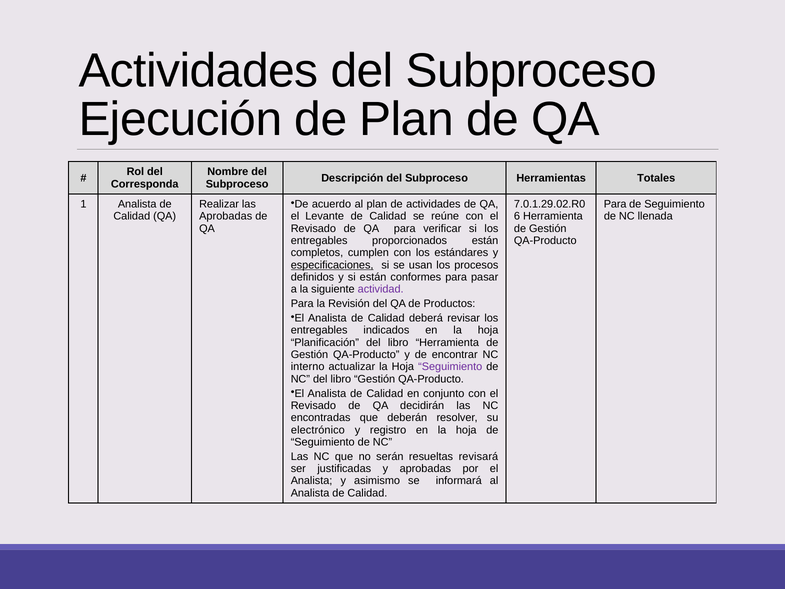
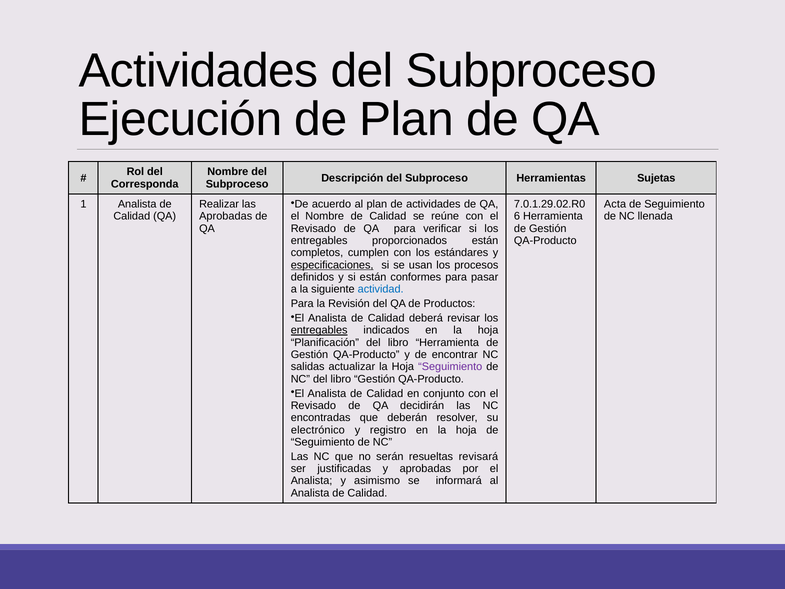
Totales: Totales -> Sujetas
Para at (615, 204): Para -> Acta
el Levante: Levante -> Nombre
actividad colour: purple -> blue
entregables at (319, 330) underline: none -> present
interno: interno -> salidas
